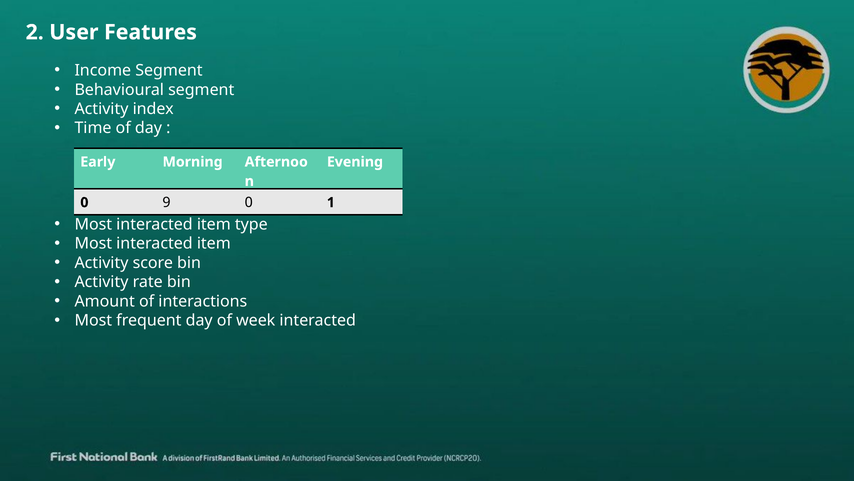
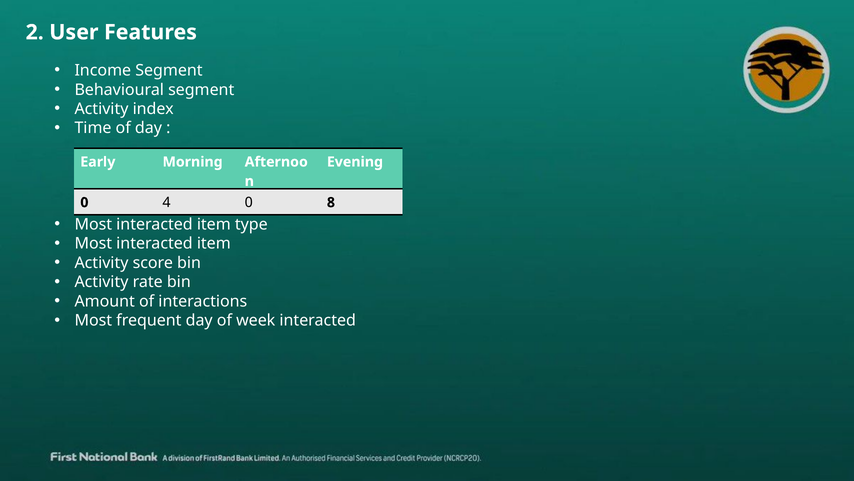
9: 9 -> 4
1: 1 -> 8
